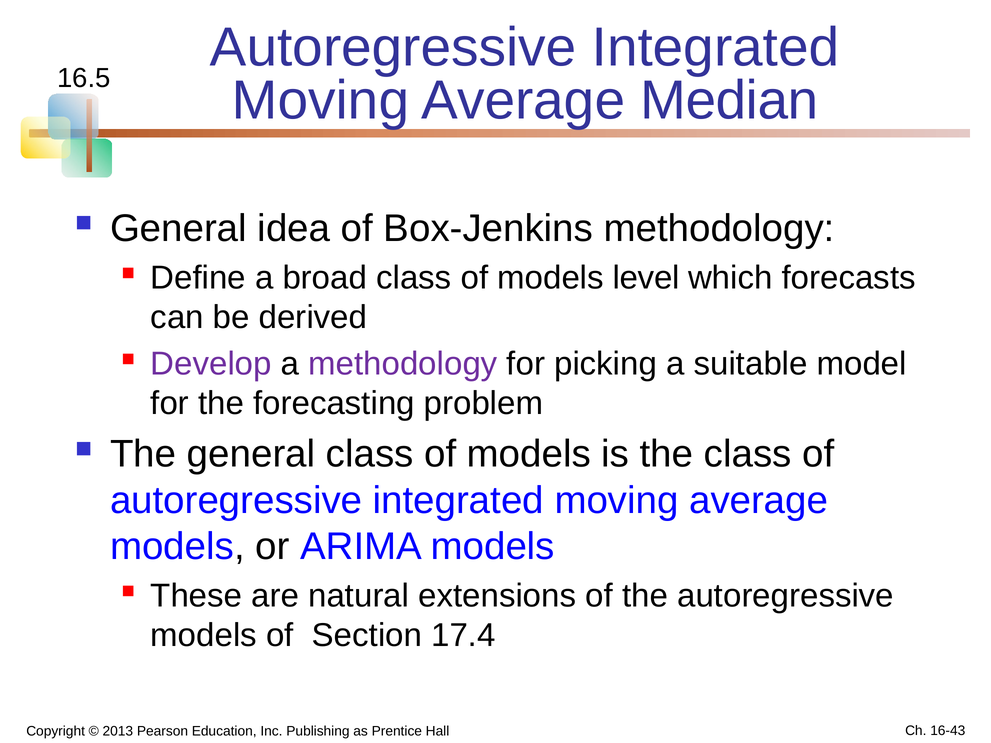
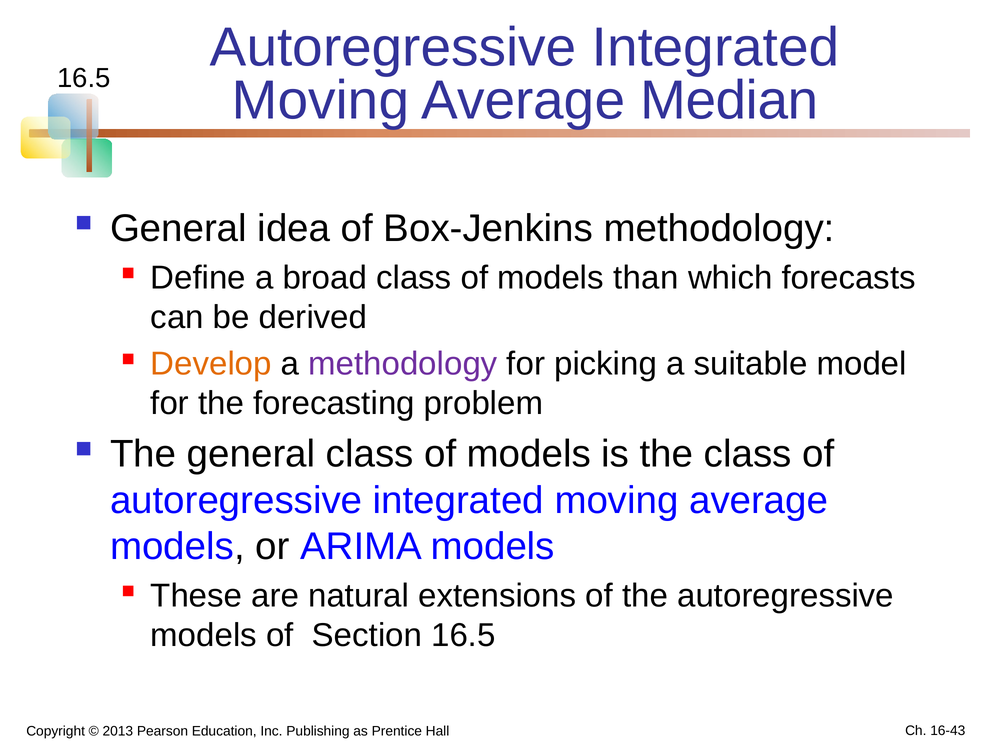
level: level -> than
Develop colour: purple -> orange
Section 17.4: 17.4 -> 16.5
